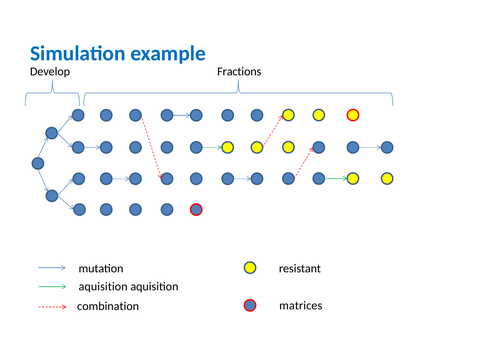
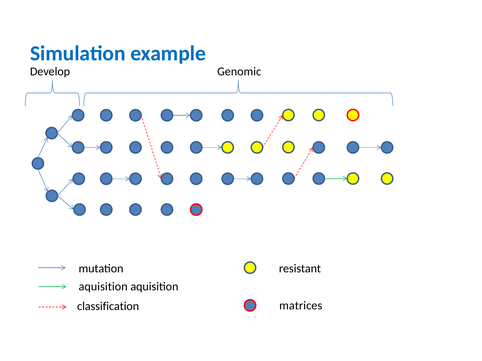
Fractions: Fractions -> Genomic
combination: combination -> classification
